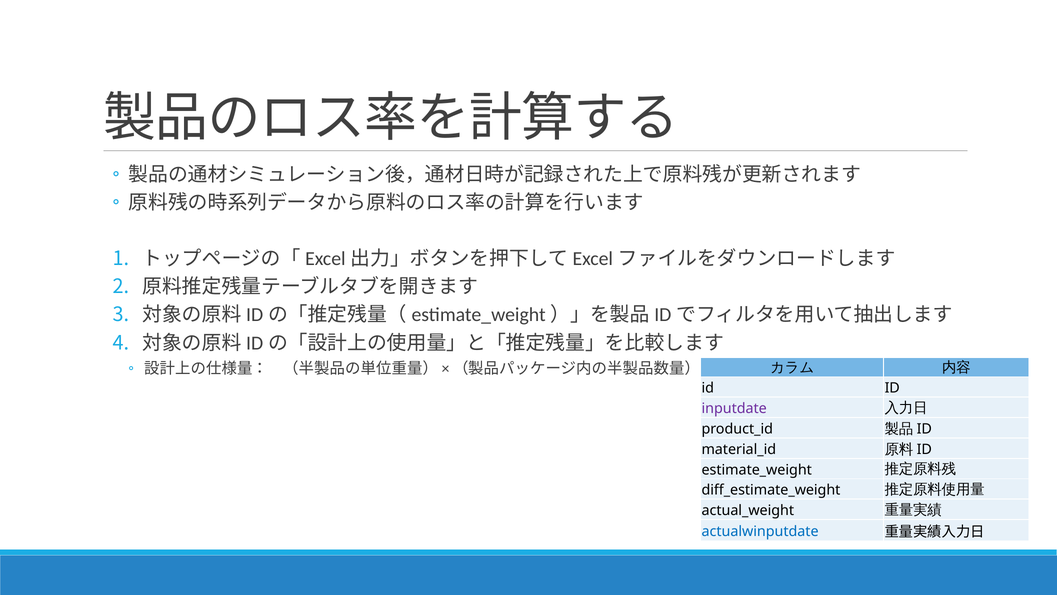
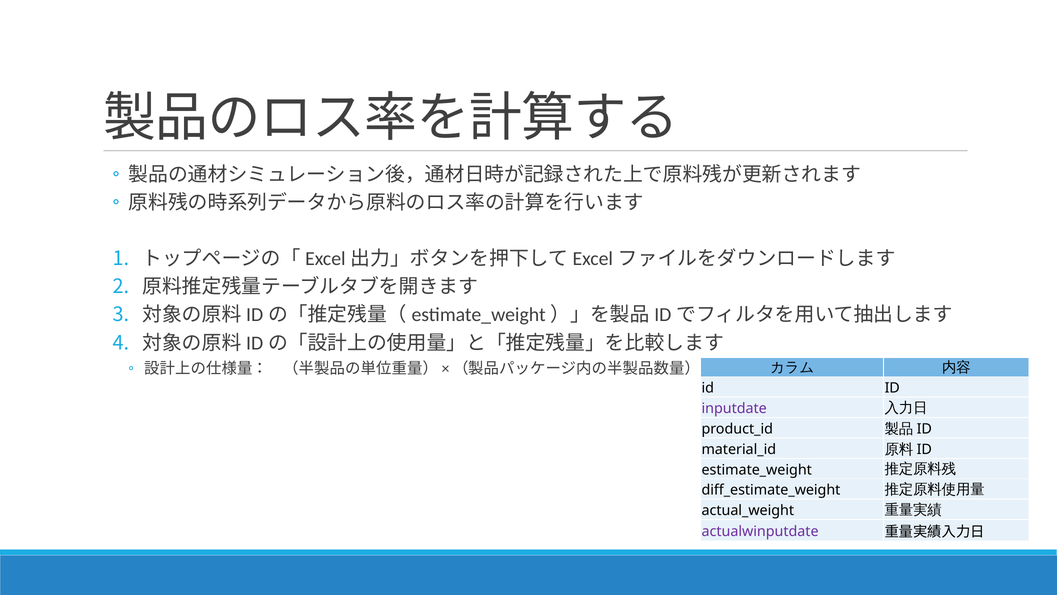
actualwinputdate colour: blue -> purple
